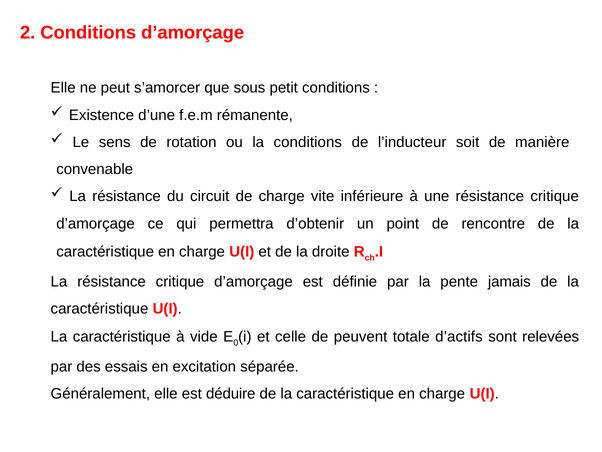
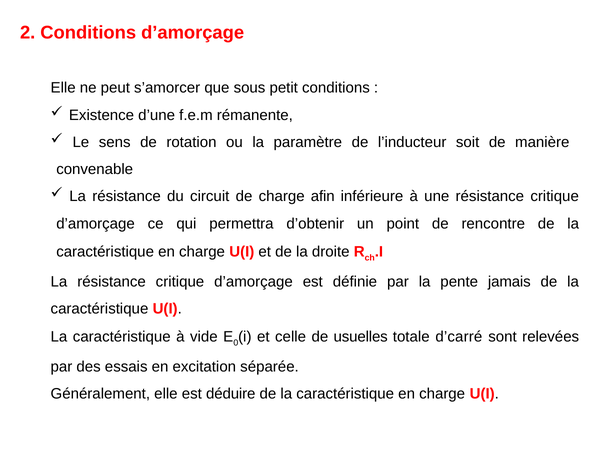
la conditions: conditions -> paramètre
vite: vite -> afin
peuvent: peuvent -> usuelles
d’actifs: d’actifs -> d’carré
